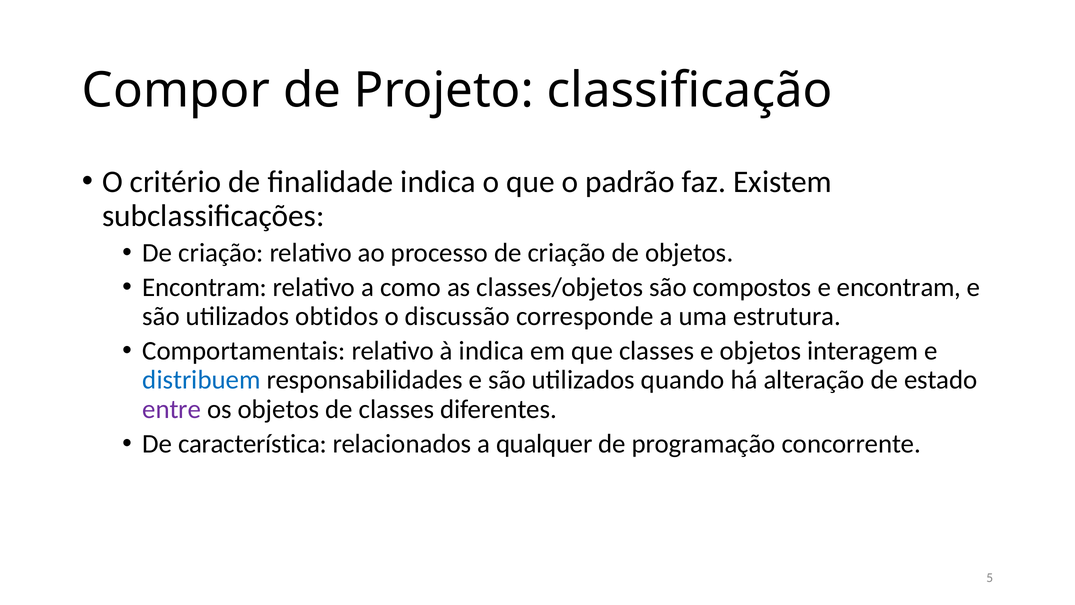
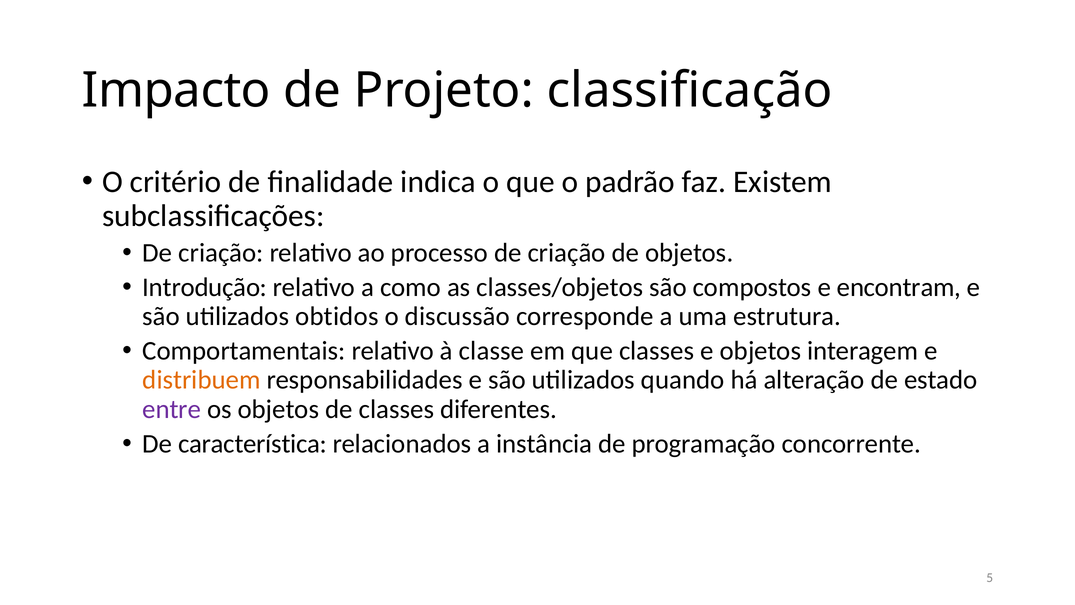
Compor: Compor -> Impacto
Encontram at (205, 287): Encontram -> Introdução
à indica: indica -> classe
distribuem colour: blue -> orange
qualquer: qualquer -> instância
